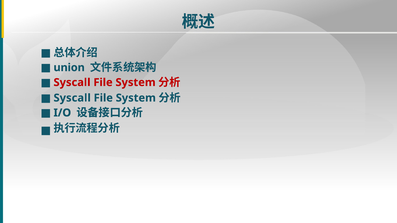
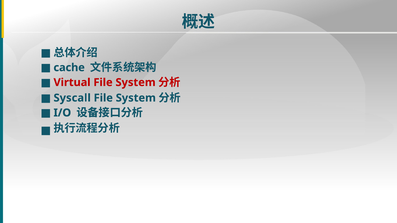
union: union -> cache
Syscall at (72, 83): Syscall -> Virtual
